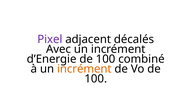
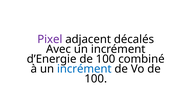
incrément at (84, 69) colour: orange -> blue
